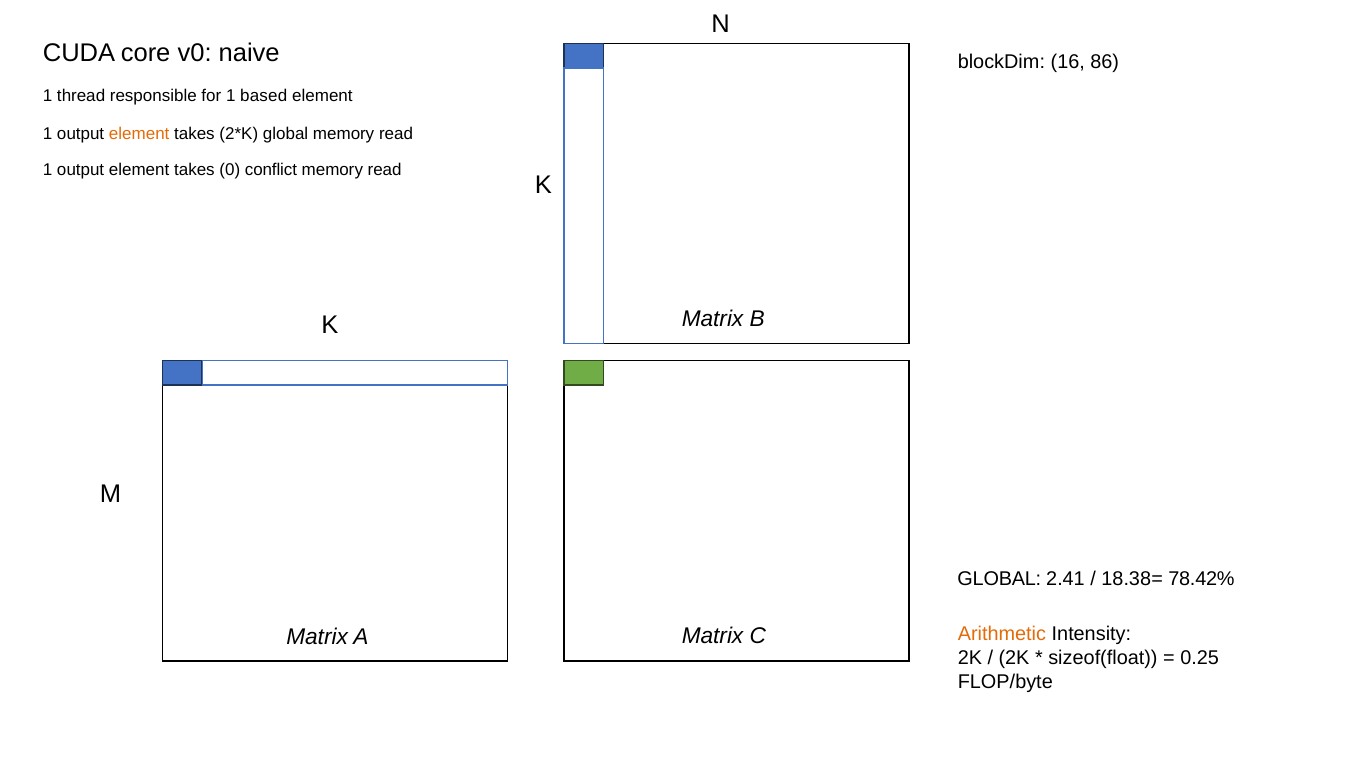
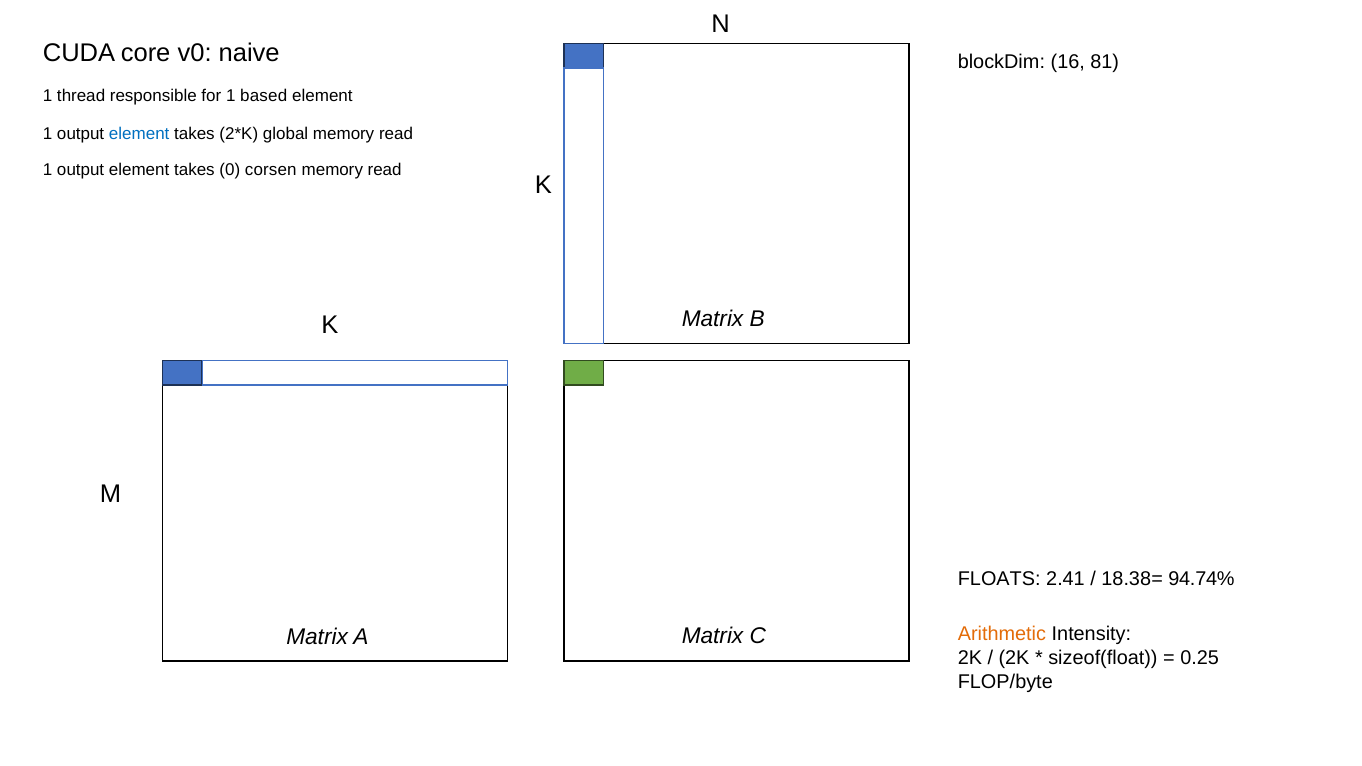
86: 86 -> 81
element at (139, 134) colour: orange -> blue
conflict: conflict -> corsen
GLOBAL at (999, 579): GLOBAL -> FLOATS
78.42%: 78.42% -> 94.74%
